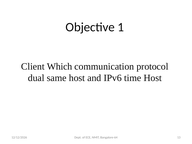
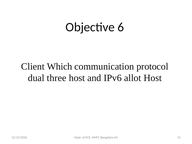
1: 1 -> 6
same: same -> three
time: time -> allot
